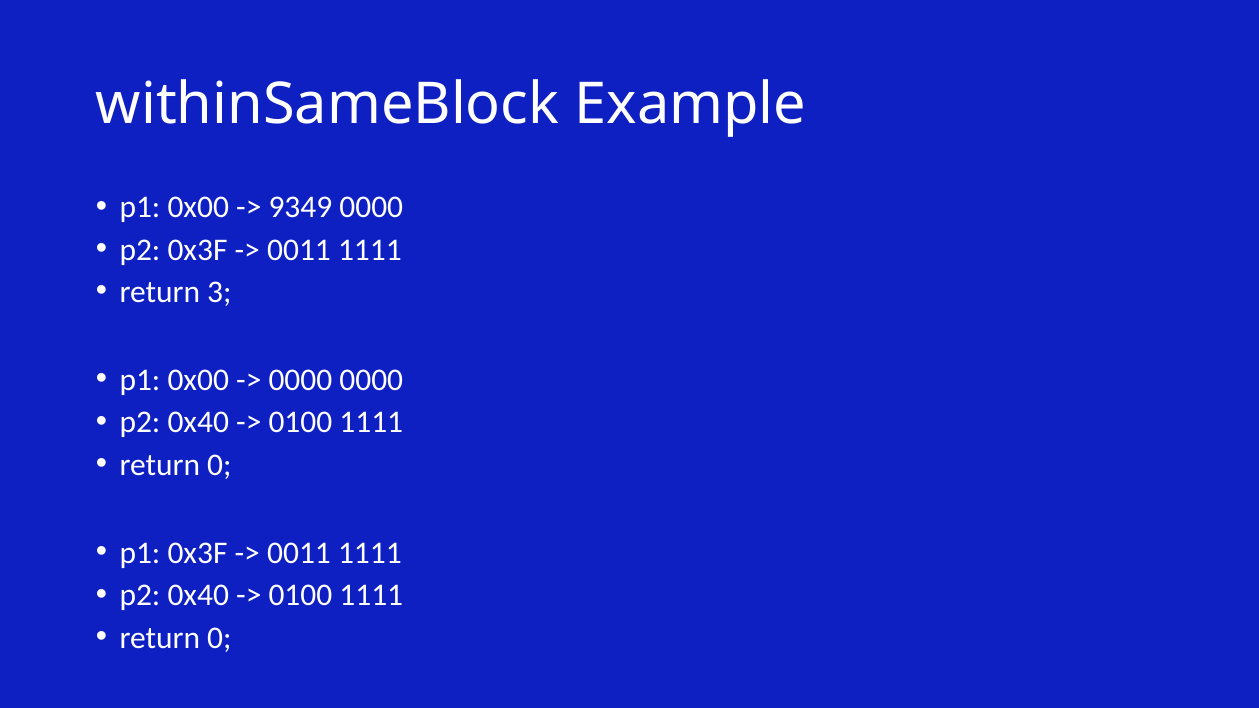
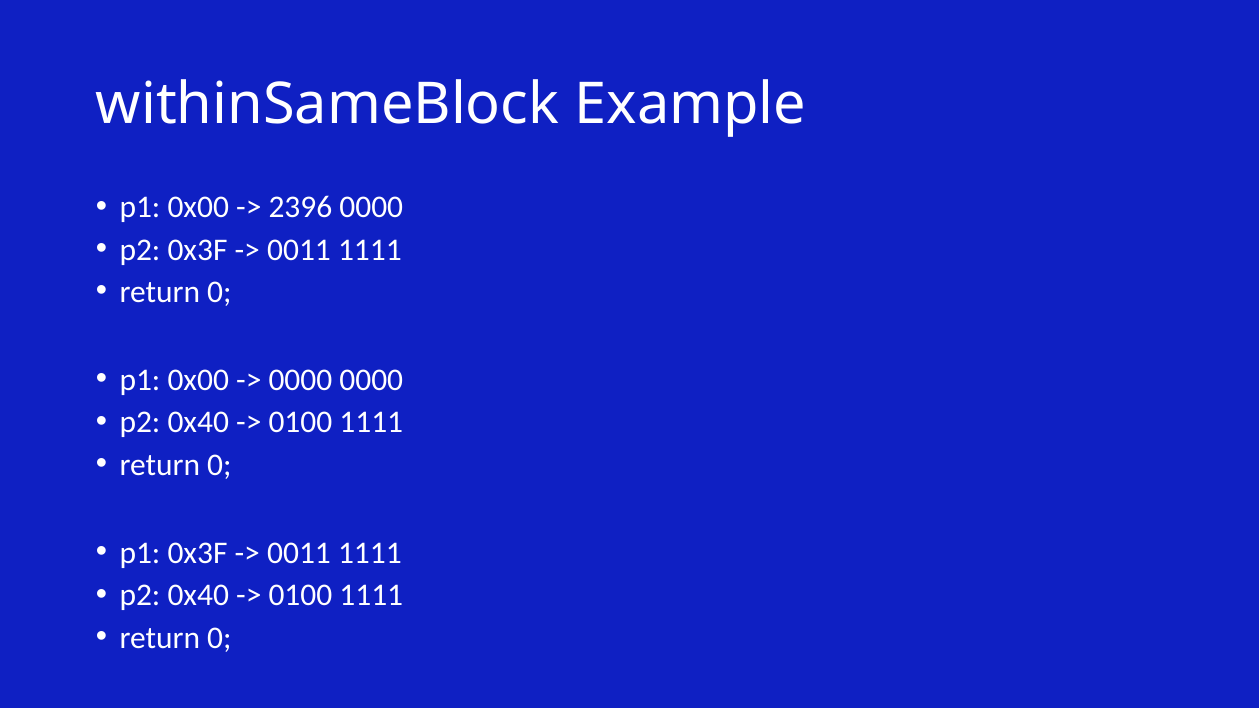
9349: 9349 -> 2396
3 at (219, 292): 3 -> 0
